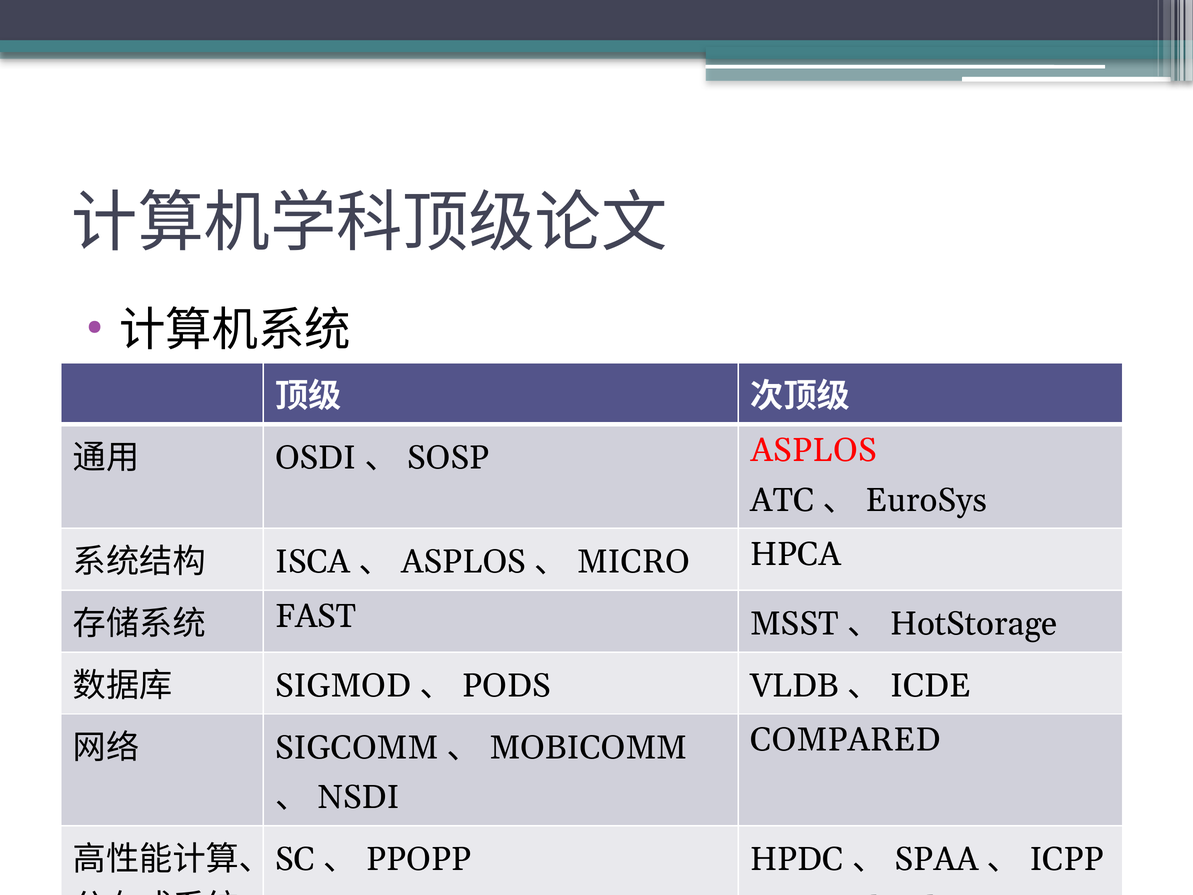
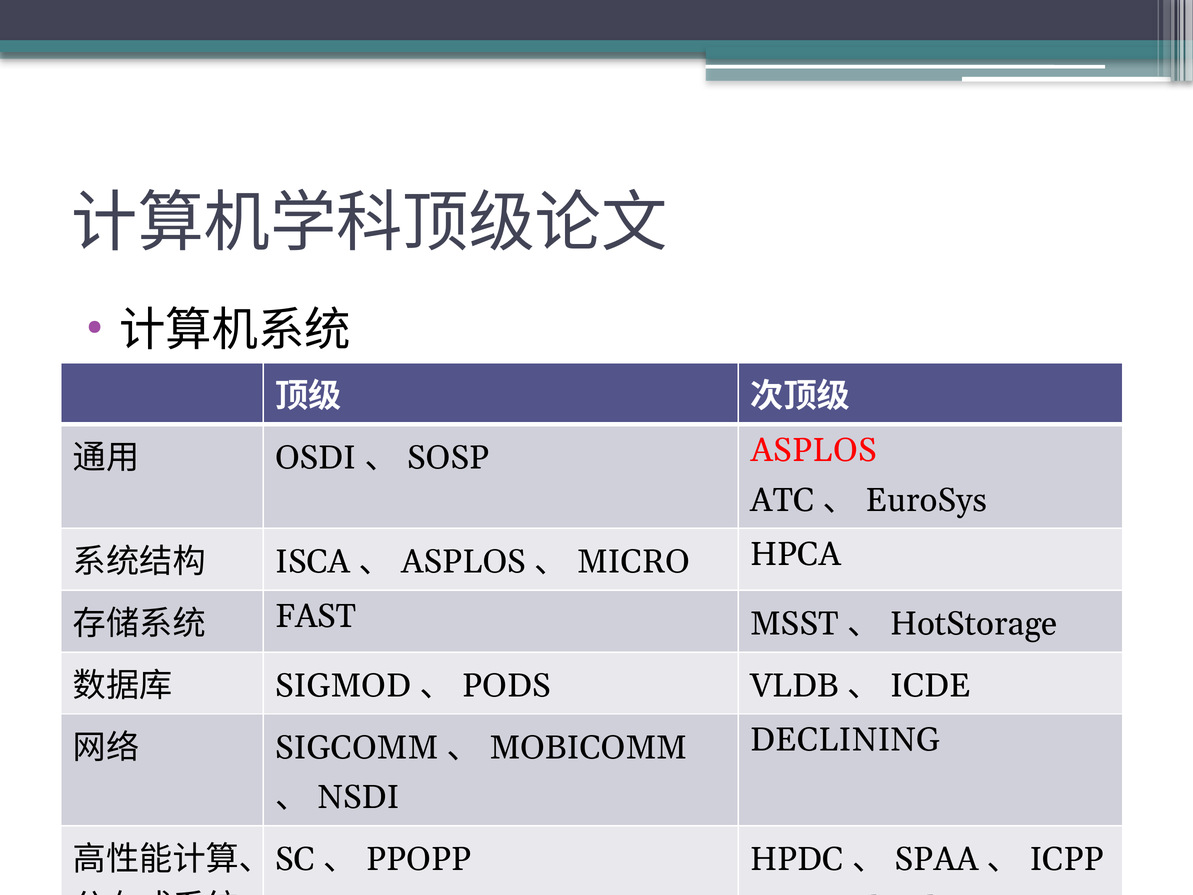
COMPARED: COMPARED -> DECLINING
